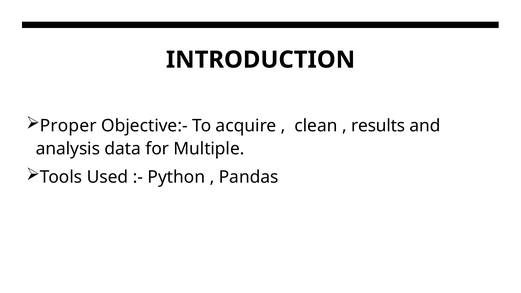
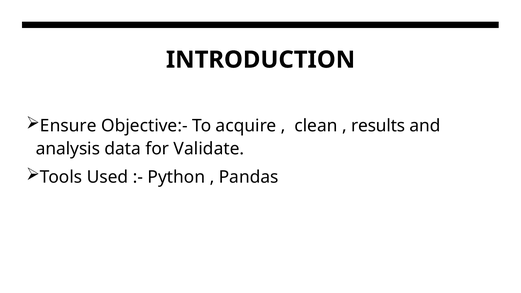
Proper: Proper -> Ensure
Multiple: Multiple -> Validate
